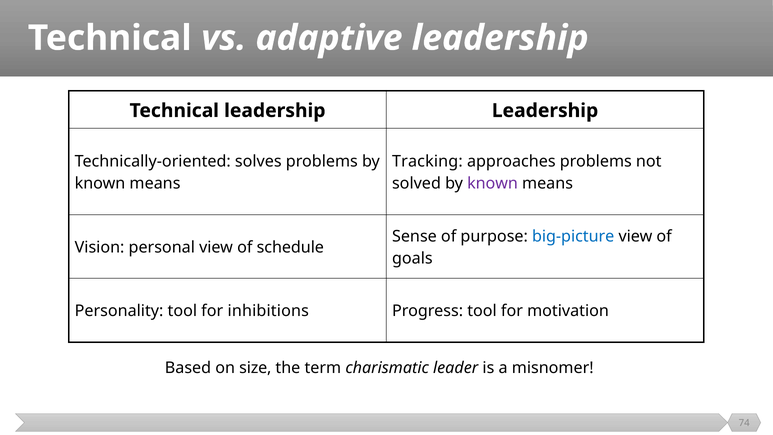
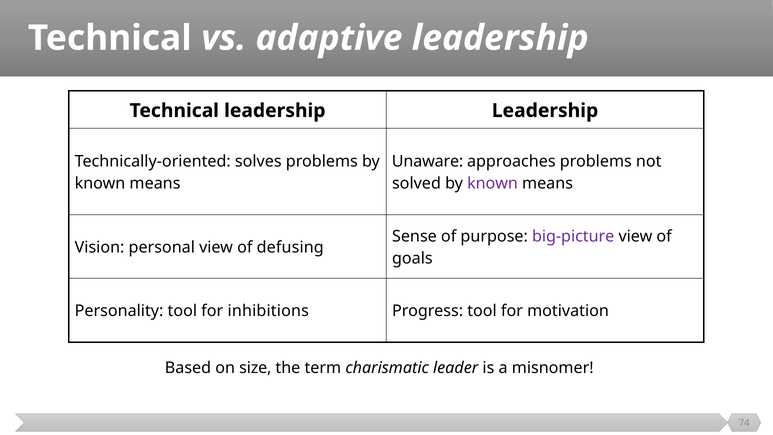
Tracking: Tracking -> Unaware
big-picture colour: blue -> purple
schedule: schedule -> defusing
